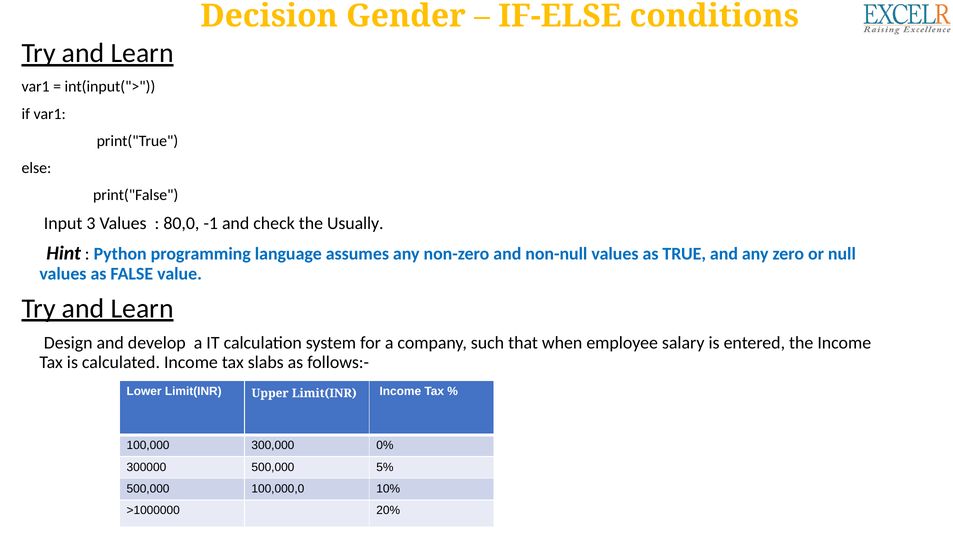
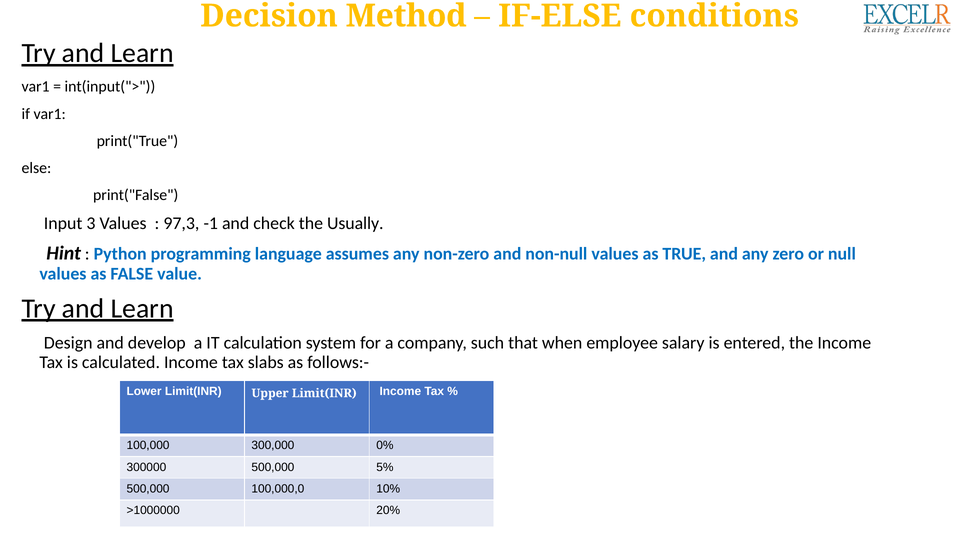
Gender: Gender -> Method
80,0: 80,0 -> 97,3
